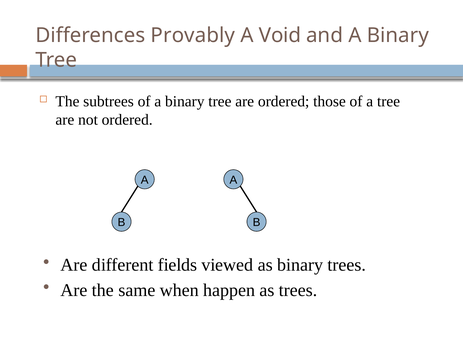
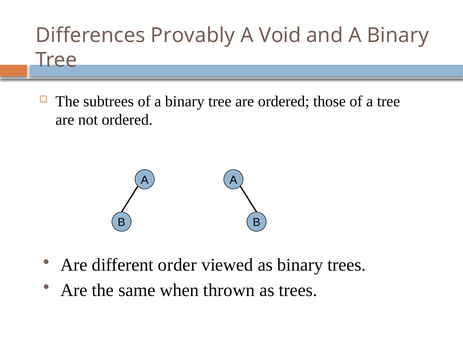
fields: fields -> order
happen: happen -> thrown
